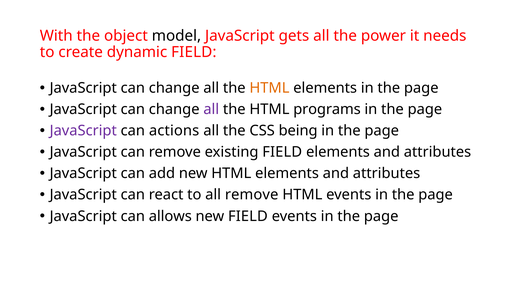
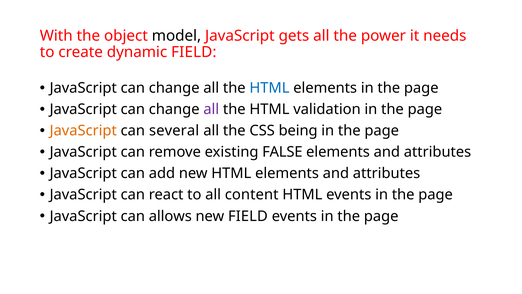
HTML at (269, 88) colour: orange -> blue
programs: programs -> validation
JavaScript at (83, 131) colour: purple -> orange
actions: actions -> several
existing FIELD: FIELD -> FALSE
all remove: remove -> content
